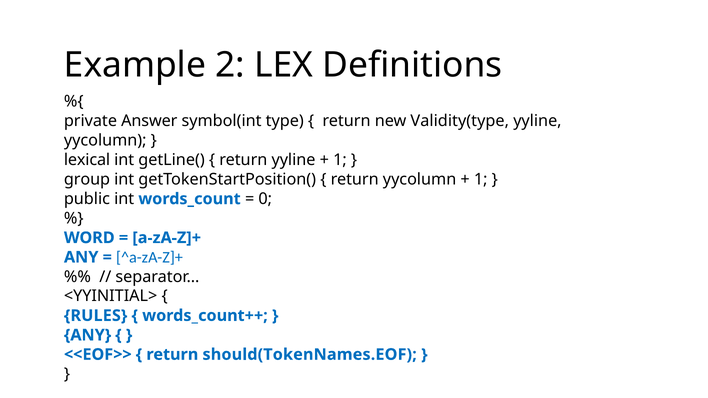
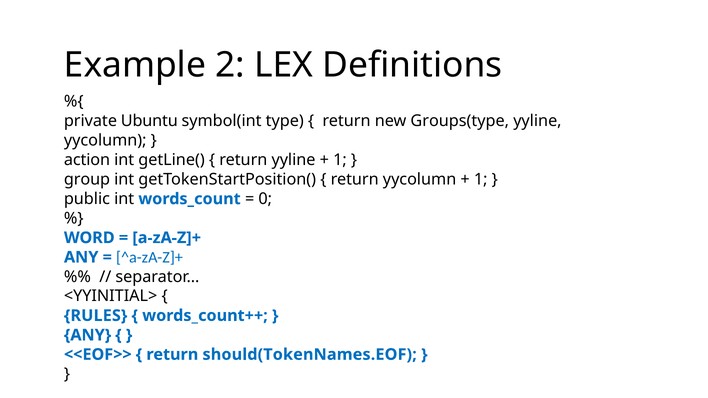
Answer: Answer -> Ubuntu
Validity(type: Validity(type -> Groups(type
lexical: lexical -> action
